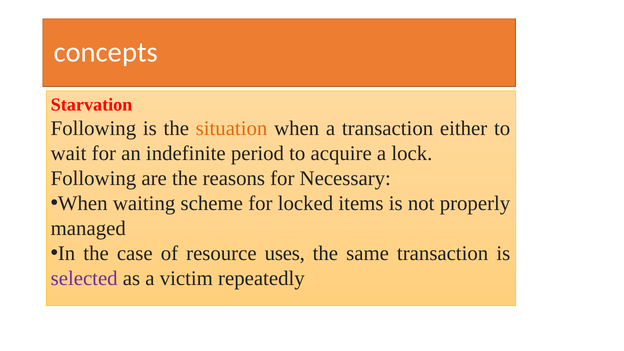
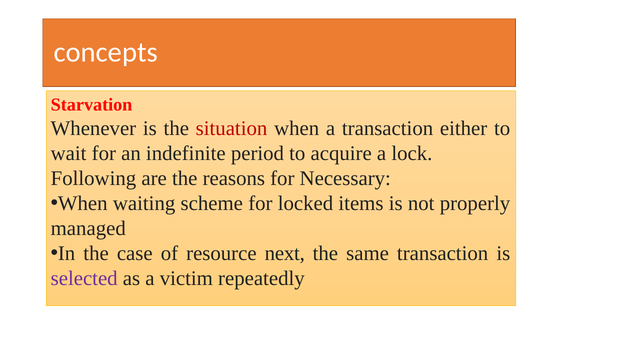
Following at (93, 129): Following -> Whenever
situation colour: orange -> red
uses: uses -> next
